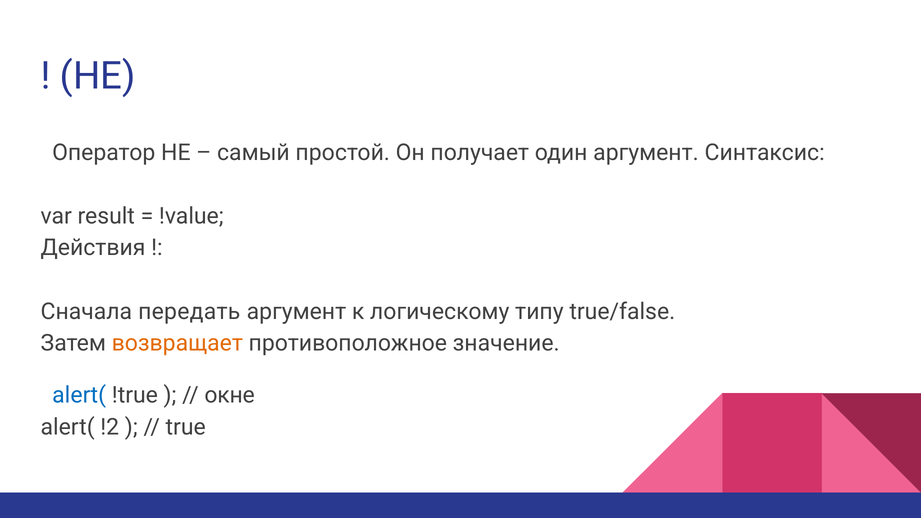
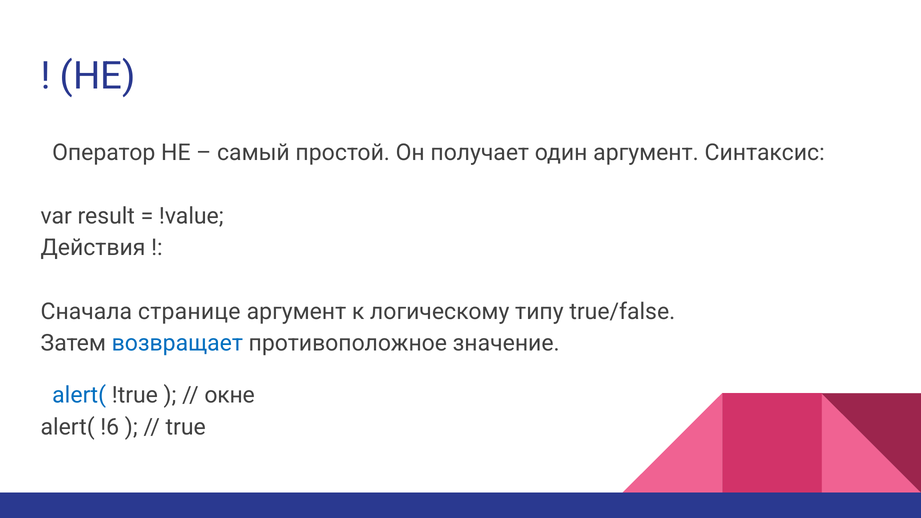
передать: передать -> странице
возвращает colour: orange -> blue
!2: !2 -> !6
